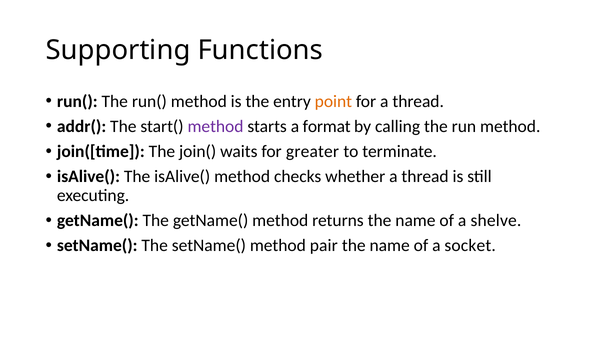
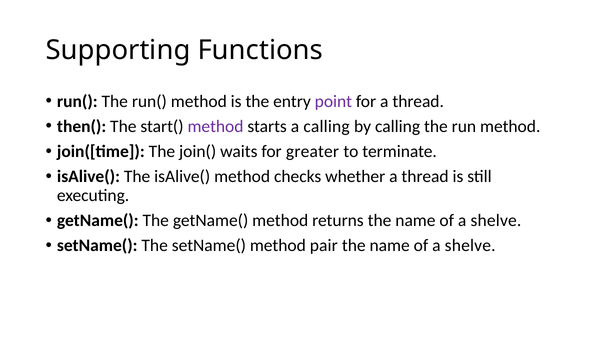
point colour: orange -> purple
addr(: addr( -> then(
a format: format -> calling
socket at (470, 246): socket -> shelve
